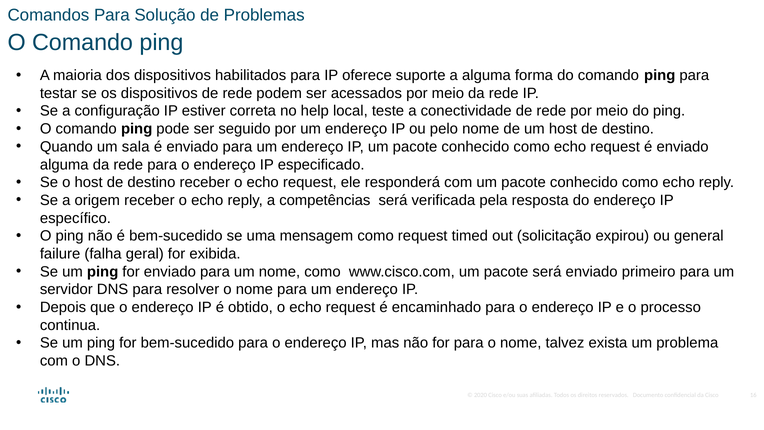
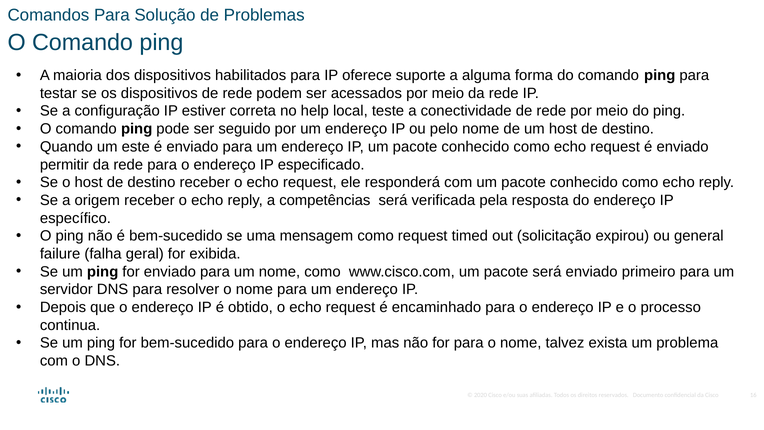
sala: sala -> este
alguma at (64, 165): alguma -> permitir
